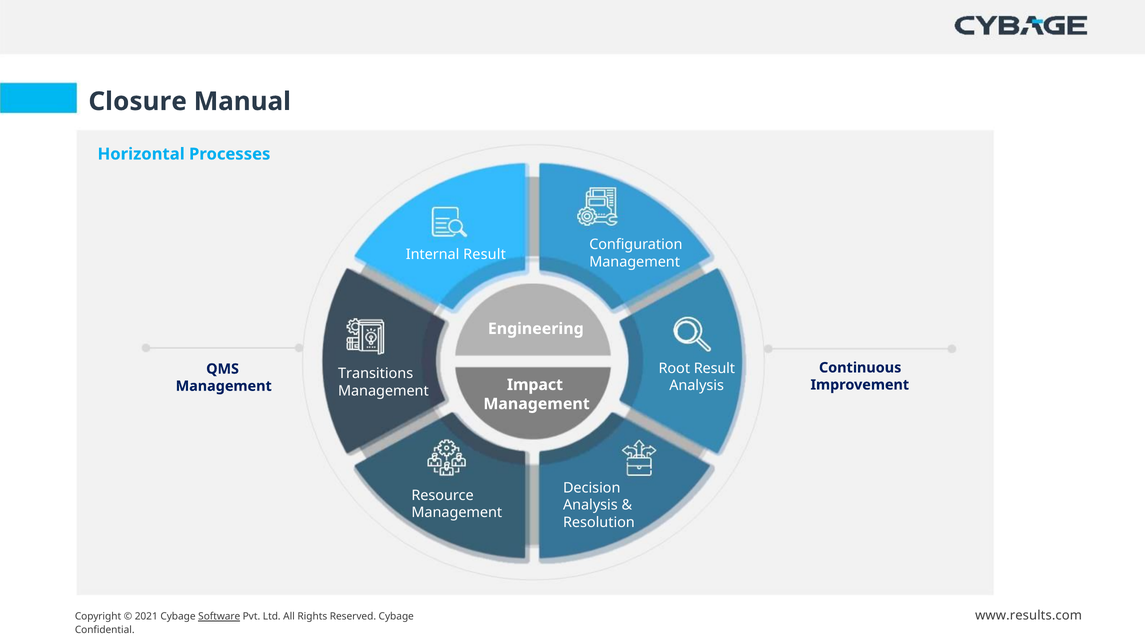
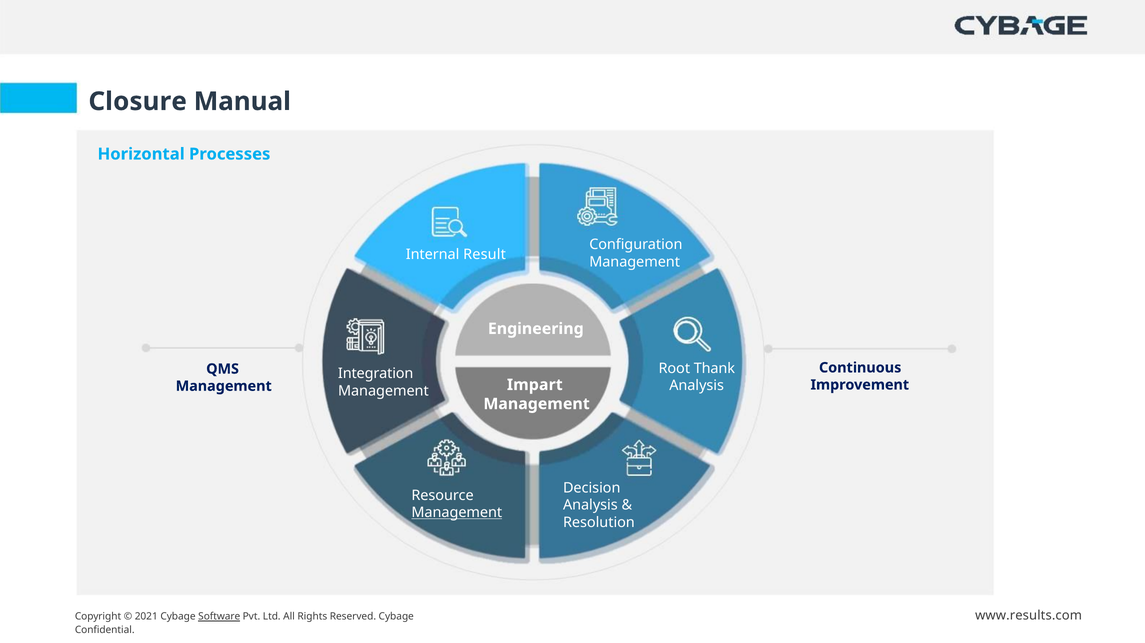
Root Result: Result -> Thank
Transitions: Transitions -> Integration
Impact: Impact -> Impart
Management at (457, 513) underline: none -> present
